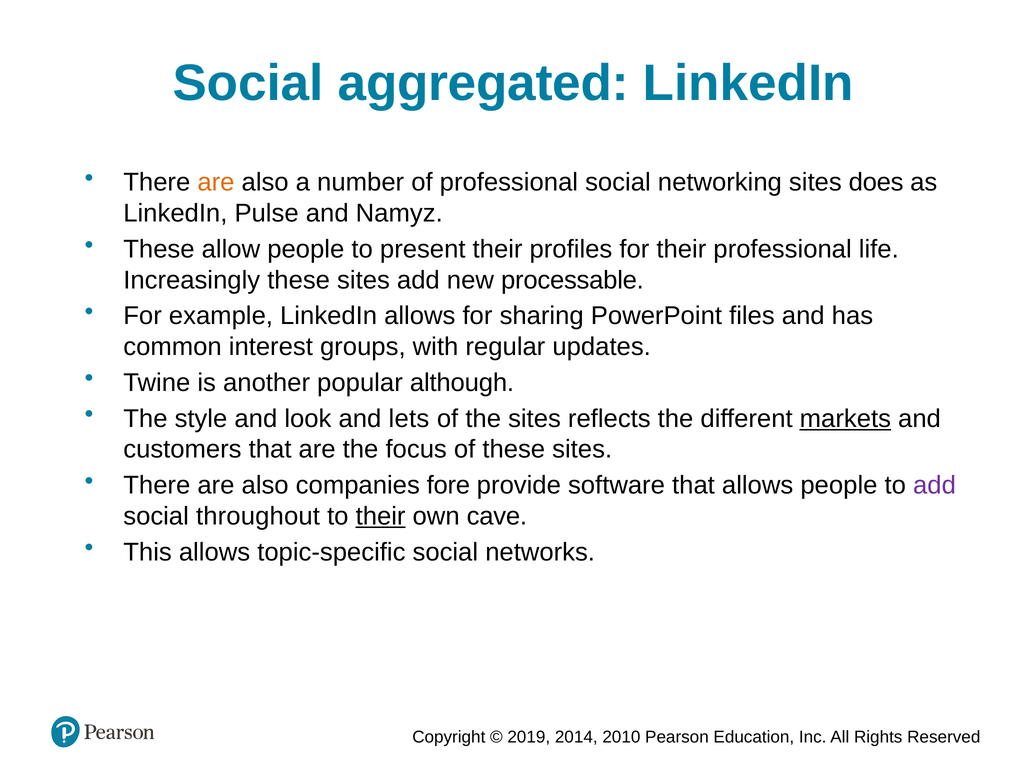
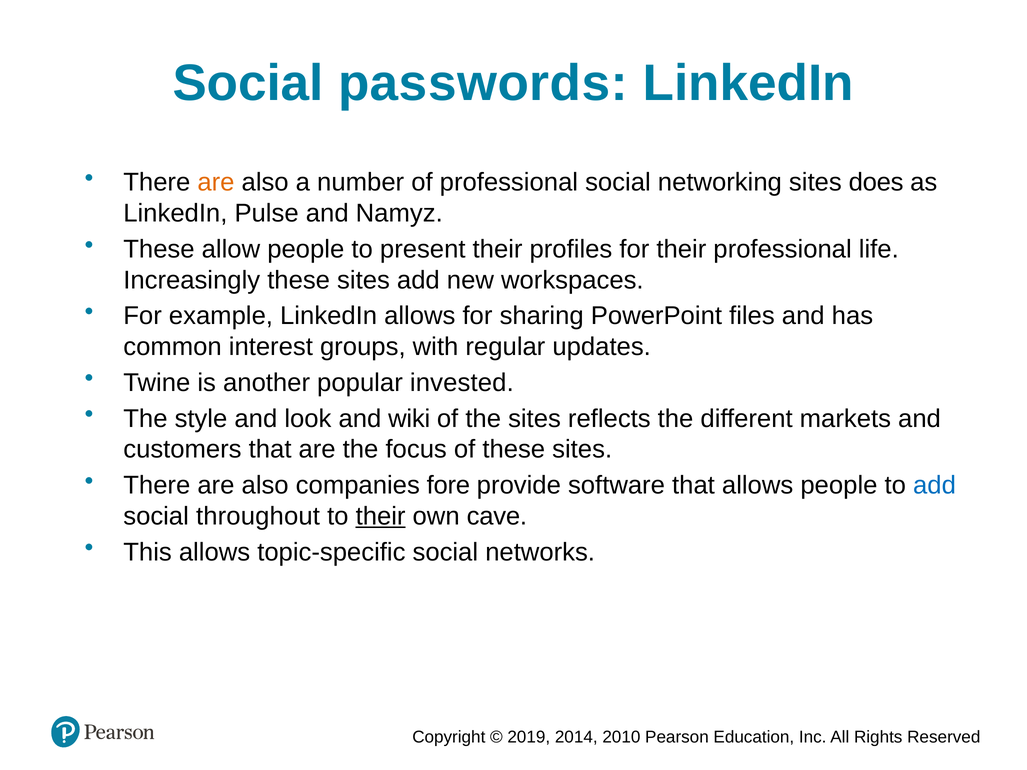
aggregated: aggregated -> passwords
processable: processable -> workspaces
although: although -> invested
lets: lets -> wiki
markets underline: present -> none
add at (934, 486) colour: purple -> blue
